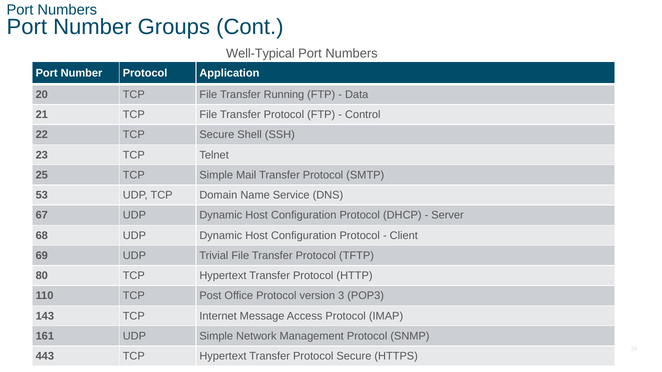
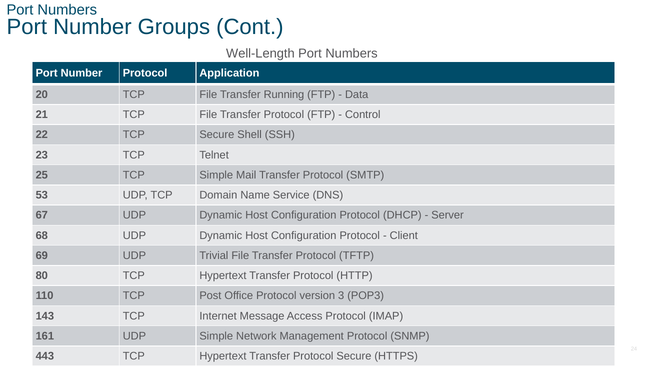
Well-Typical: Well-Typical -> Well-Length
